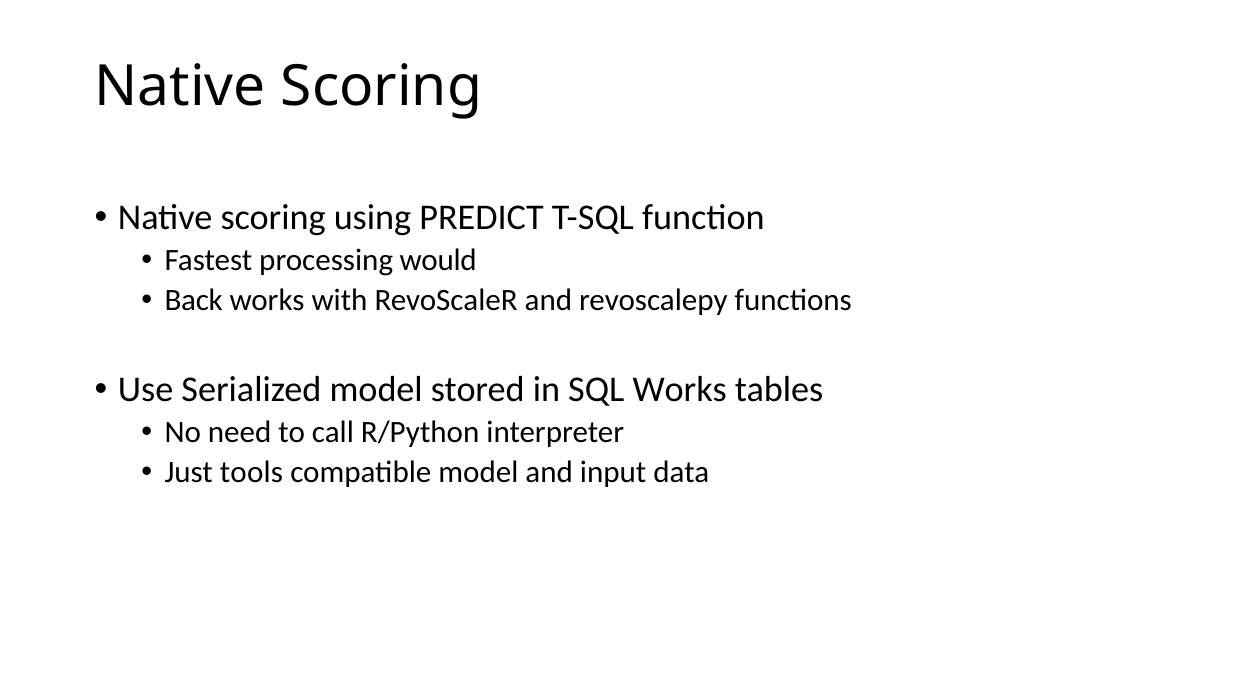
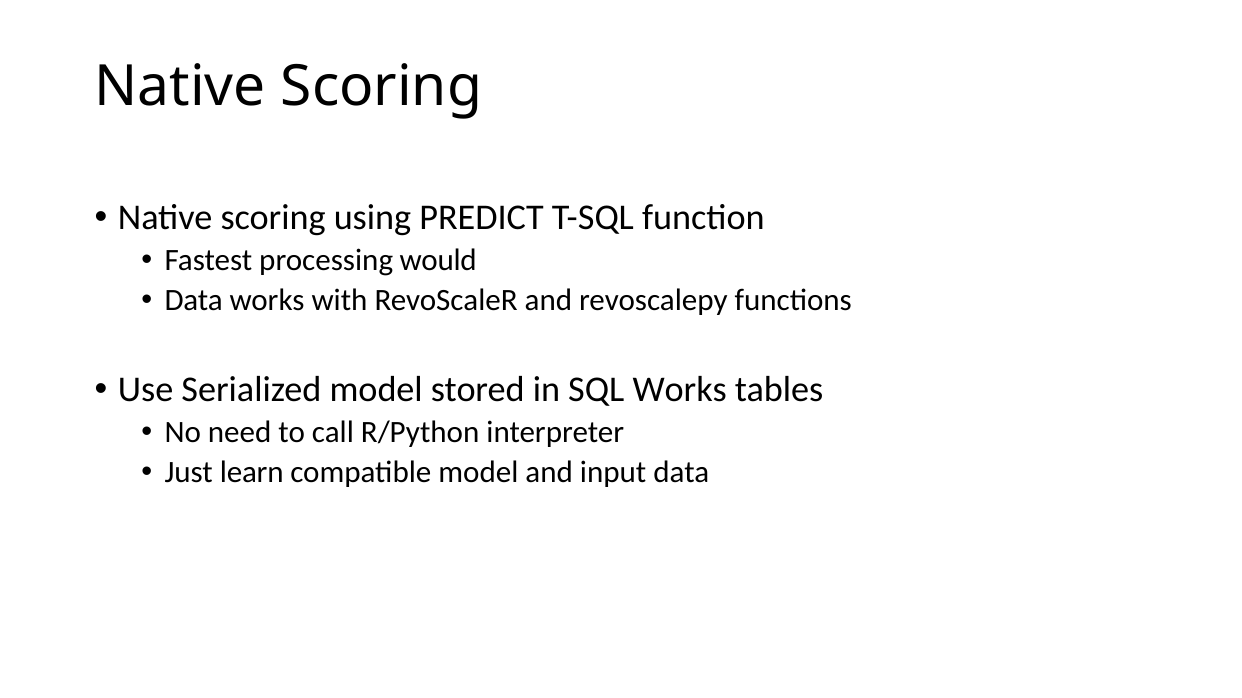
Back at (194, 301): Back -> Data
tools: tools -> learn
